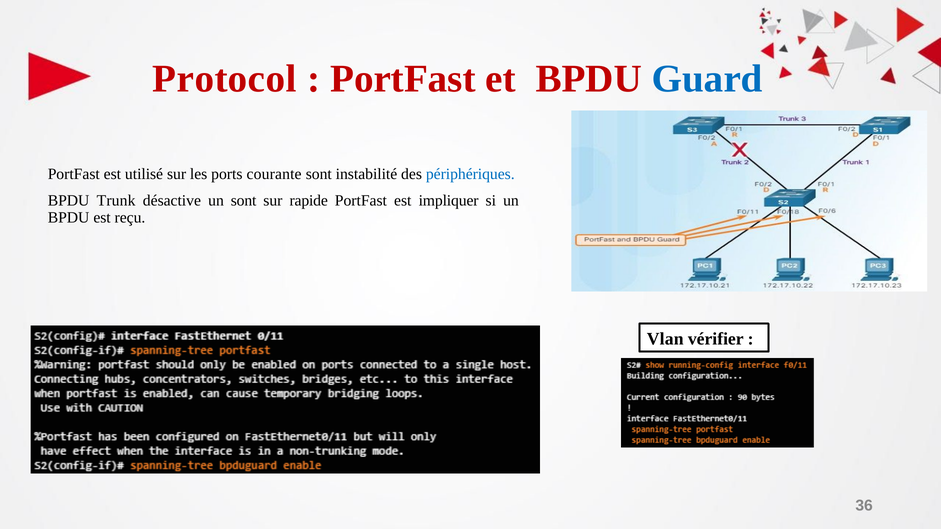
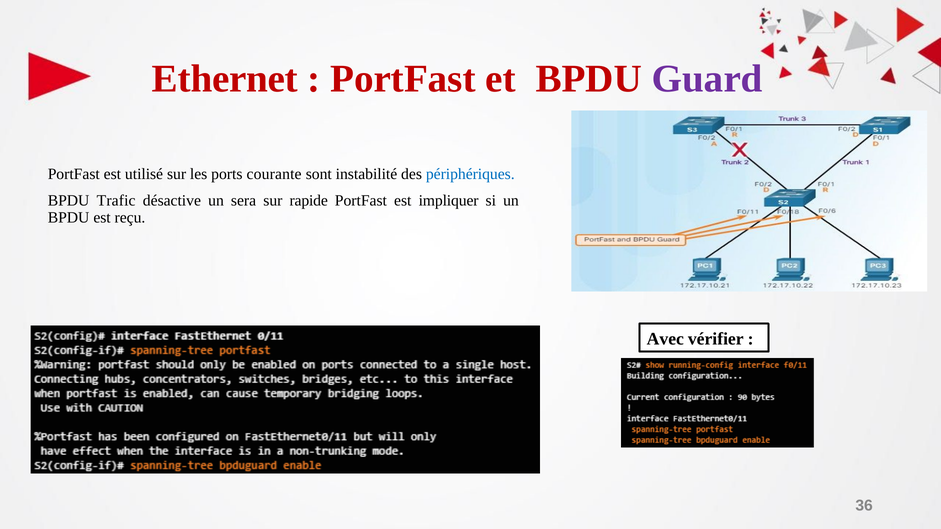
Protocol: Protocol -> Ethernet
Guard colour: blue -> purple
Trunk: Trunk -> Trafic
un sont: sont -> sera
Vlan: Vlan -> Avec
